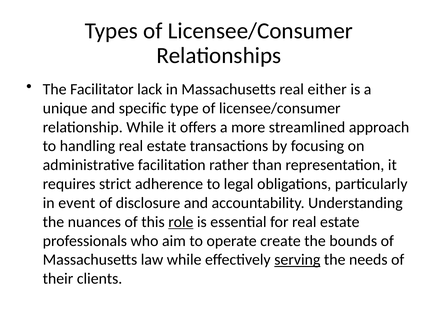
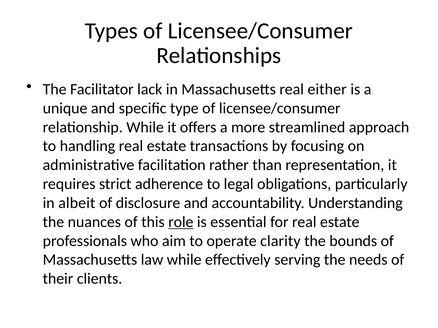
event: event -> albeit
create: create -> clarity
serving underline: present -> none
